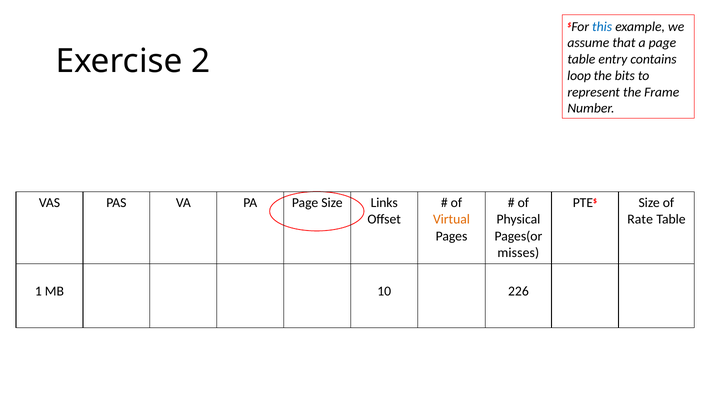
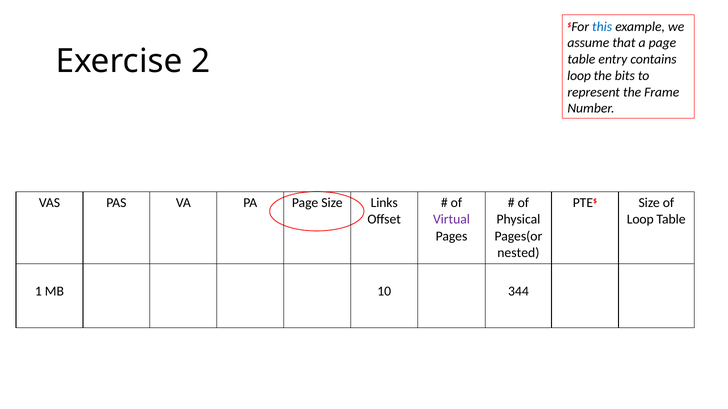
Virtual colour: orange -> purple
Rate at (640, 220): Rate -> Loop
misses: misses -> nested
226: 226 -> 344
